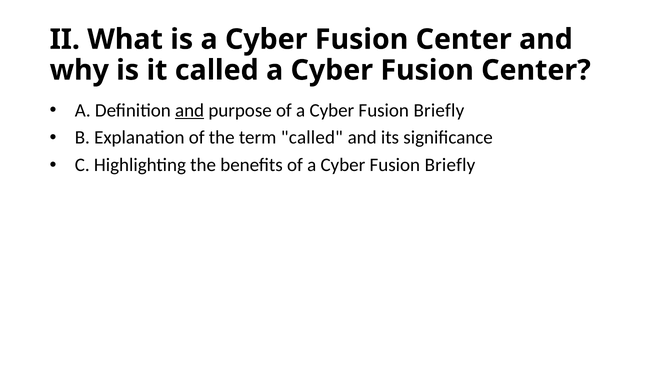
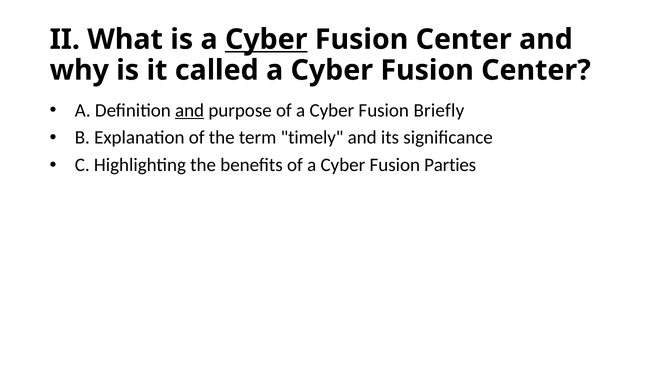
Cyber at (266, 39) underline: none -> present
term called: called -> timely
Briefly at (450, 165): Briefly -> Parties
